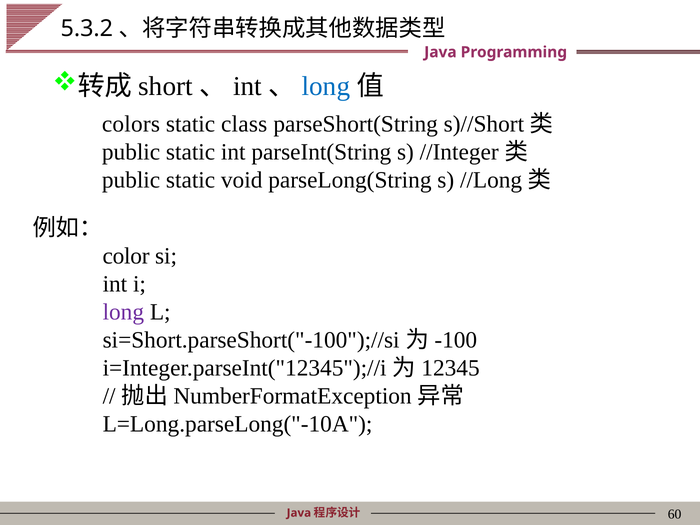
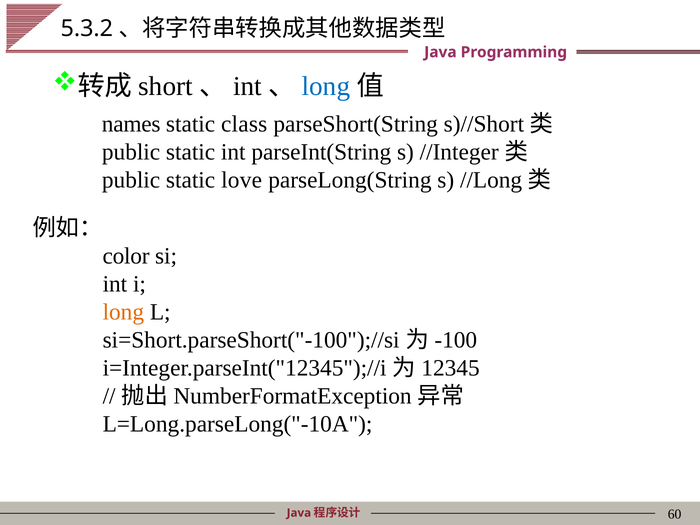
colors: colors -> names
void: void -> love
long at (123, 312) colour: purple -> orange
